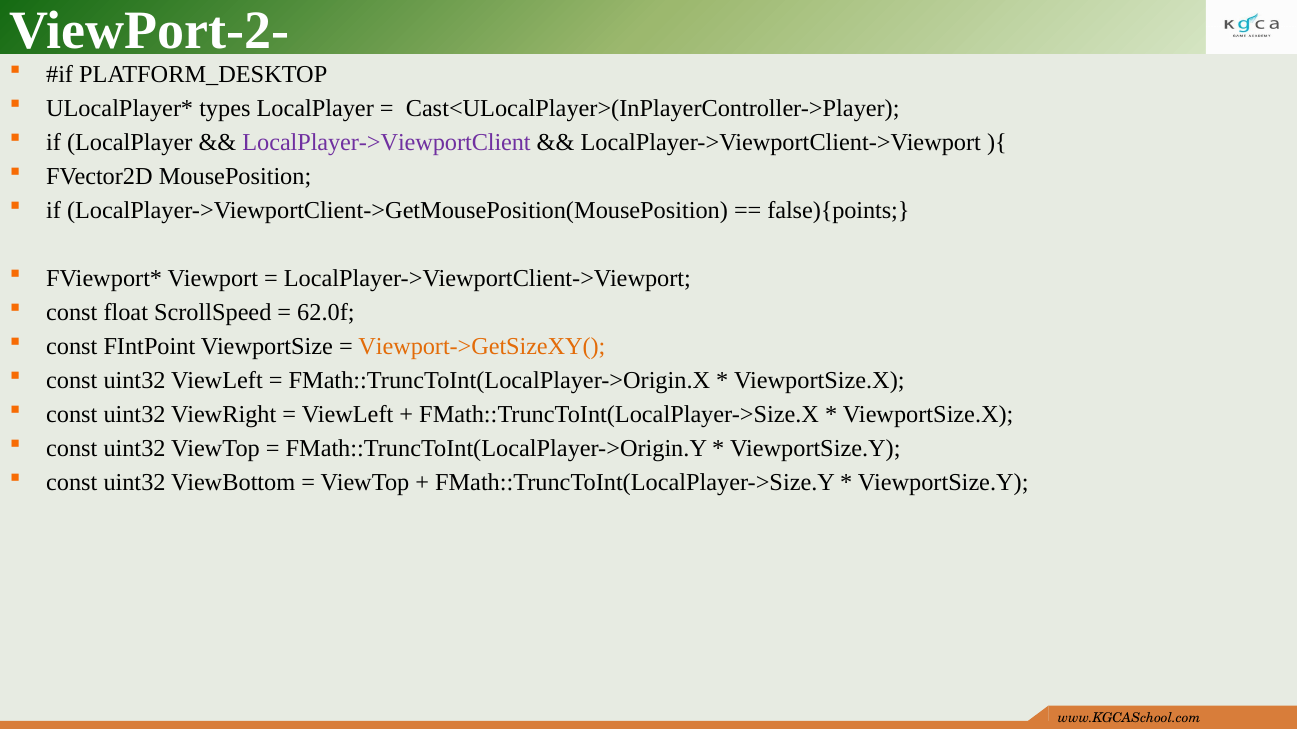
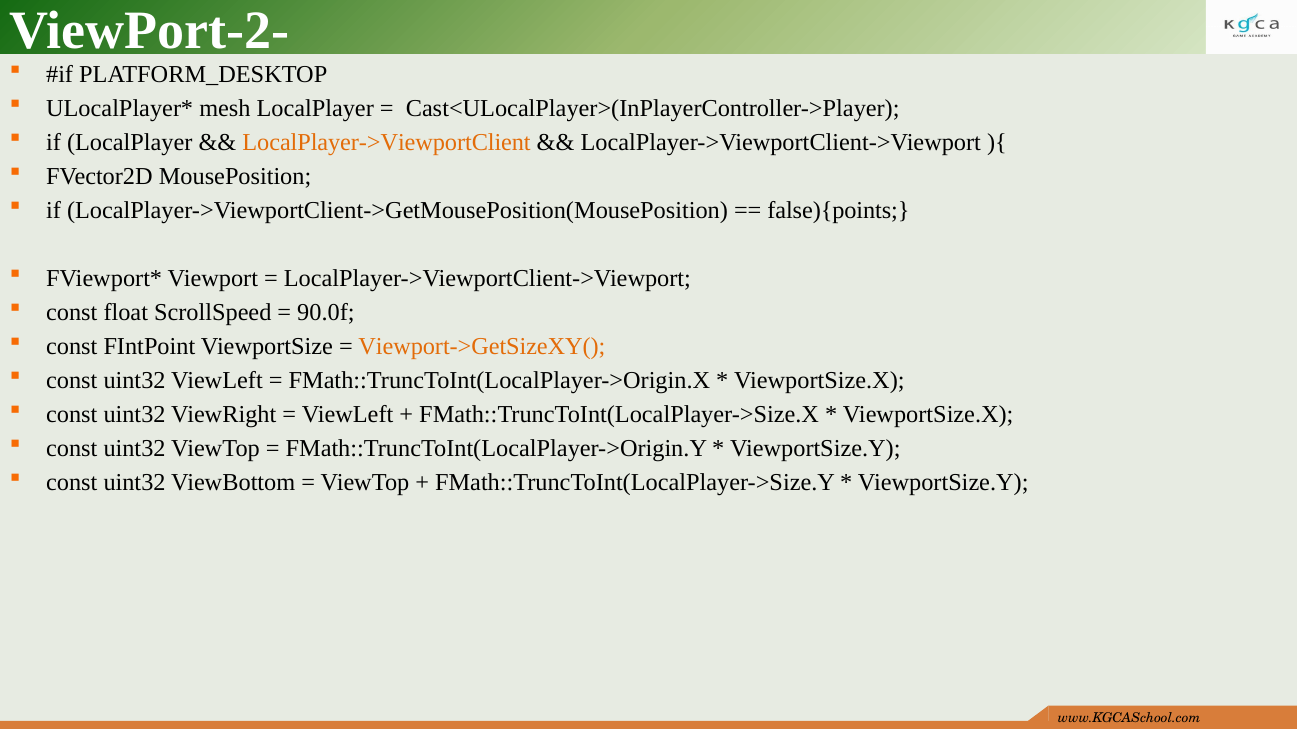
types: types -> mesh
LocalPlayer->ViewportClient colour: purple -> orange
62.0f: 62.0f -> 90.0f
